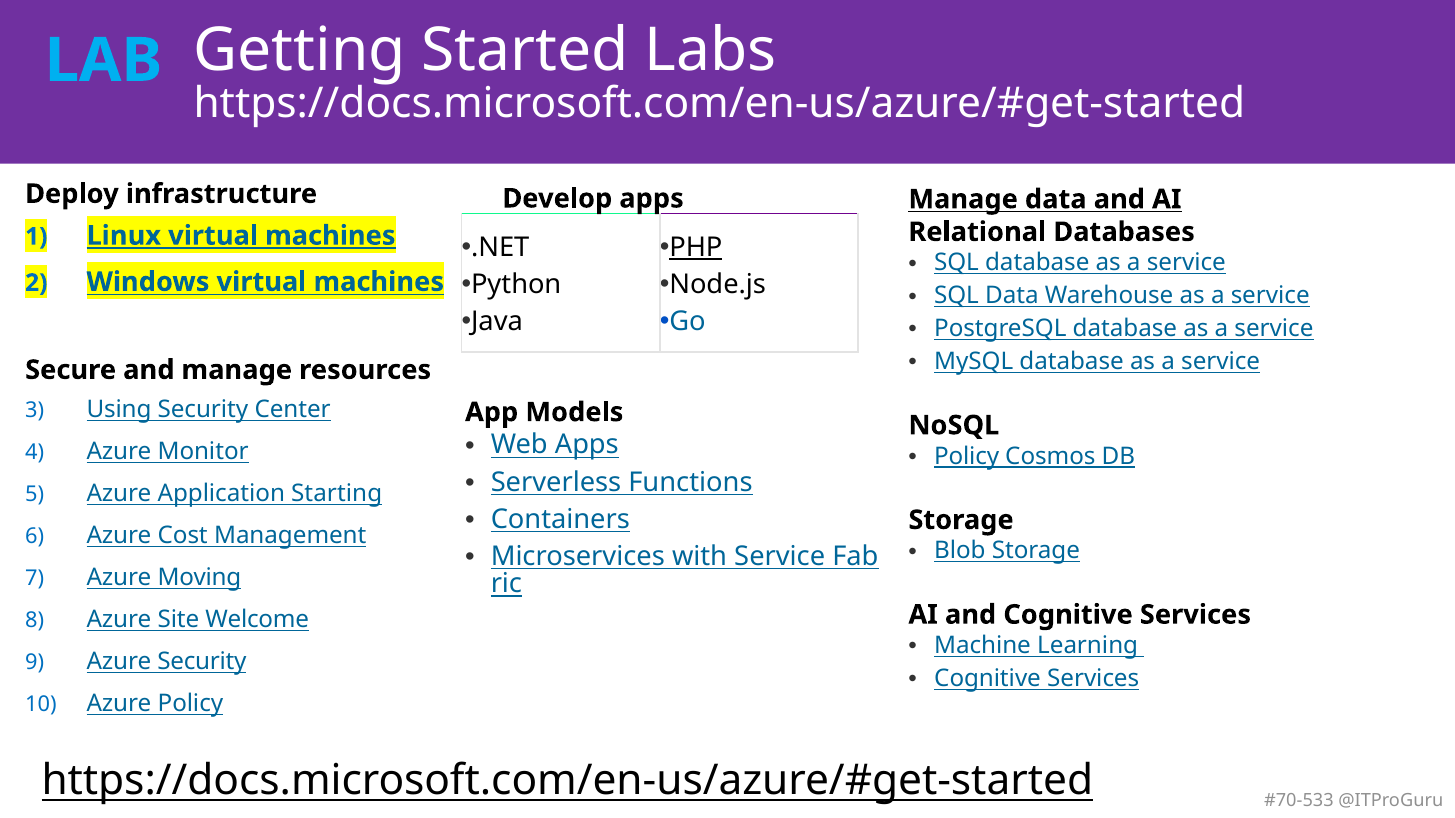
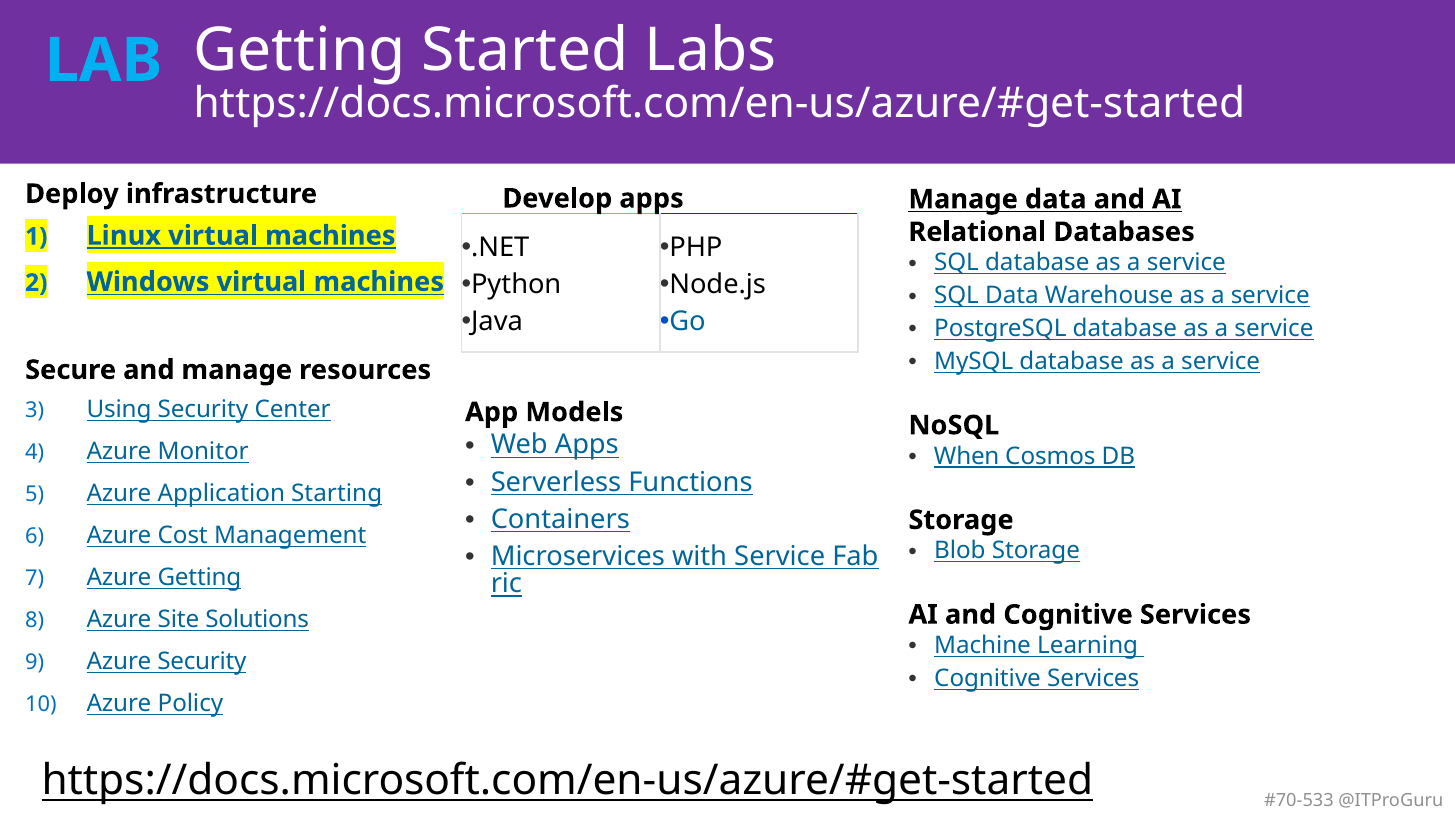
PHP underline: present -> none
Policy at (967, 456): Policy -> When
Azure Moving: Moving -> Getting
Welcome: Welcome -> Solutions
